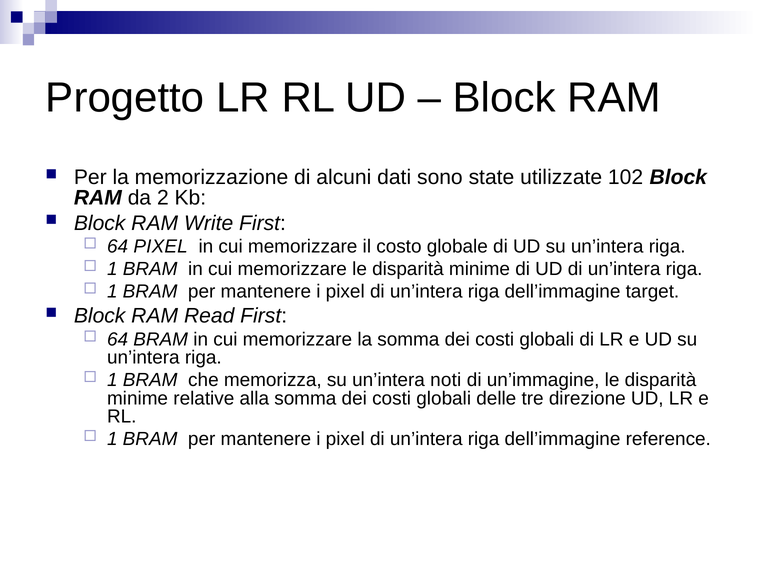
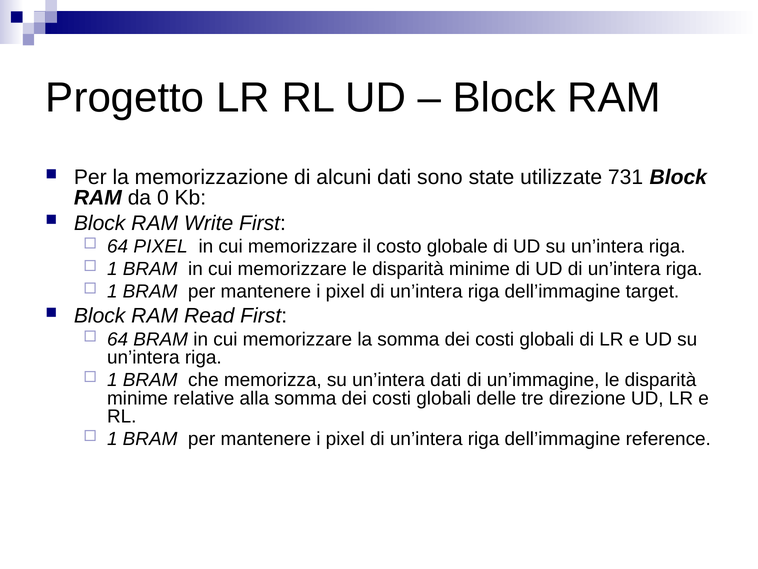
102: 102 -> 731
2: 2 -> 0
un’intera noti: noti -> dati
